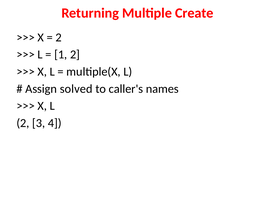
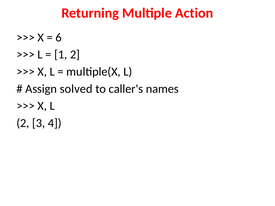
Create: Create -> Action
2 at (59, 38): 2 -> 6
